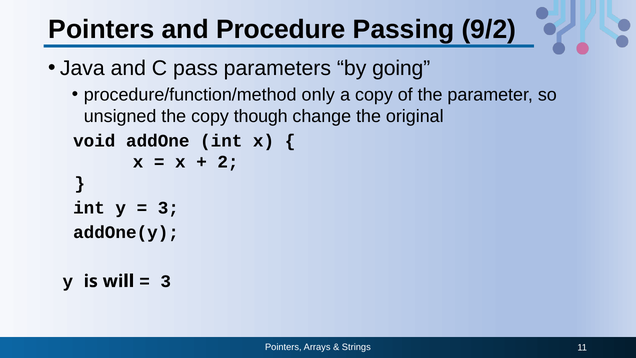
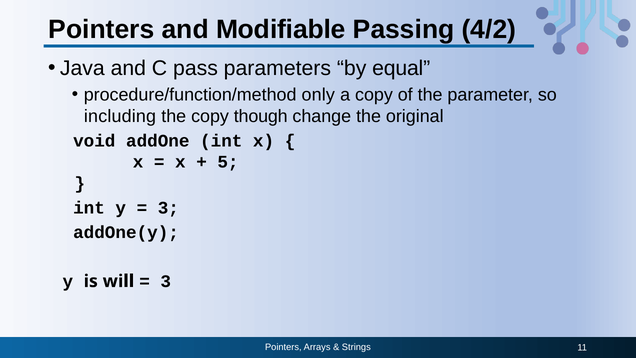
Procedure: Procedure -> Modifiable
9/2: 9/2 -> 4/2
going: going -> equal
unsigned: unsigned -> including
2: 2 -> 5
